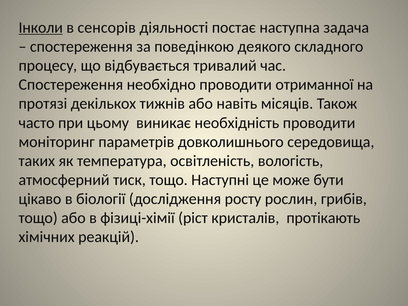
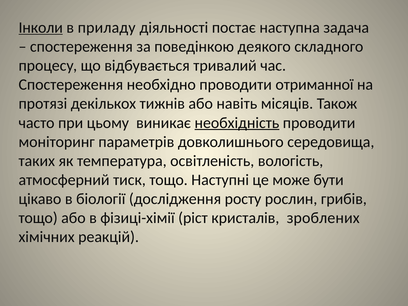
сенсорів: сенсорів -> приладу
необхідність underline: none -> present
протікають: протікають -> зроблених
